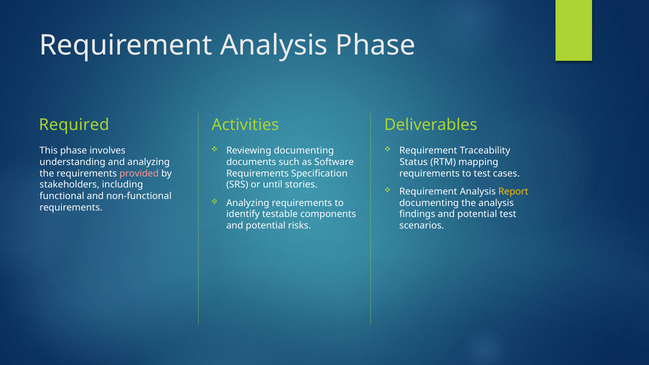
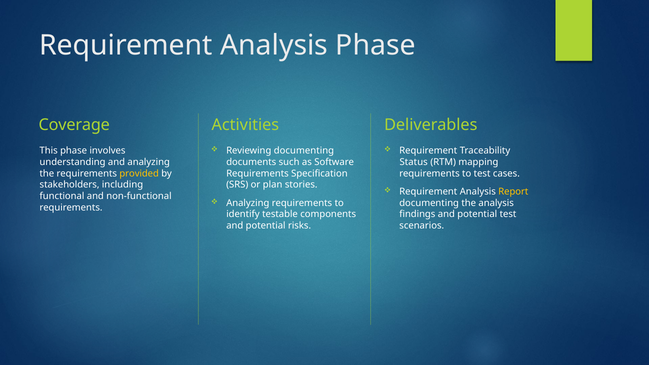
Required: Required -> Coverage
provided colour: pink -> yellow
until: until -> plan
